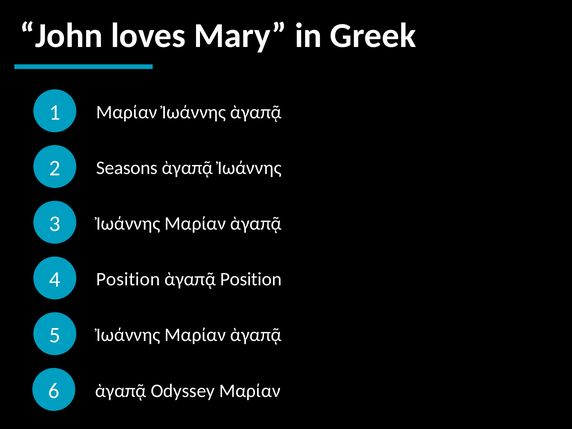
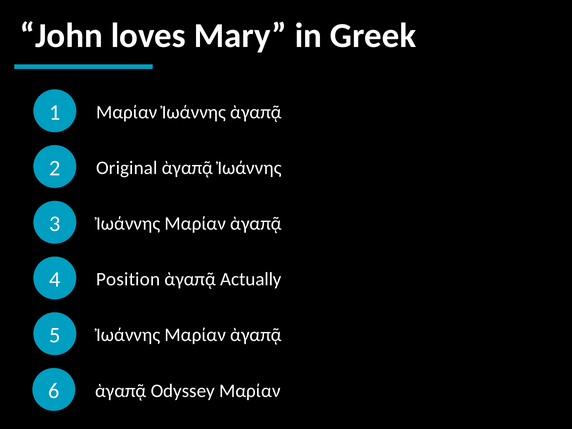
Seasons: Seasons -> Original
ὰγαπᾷ Position: Position -> Actually
